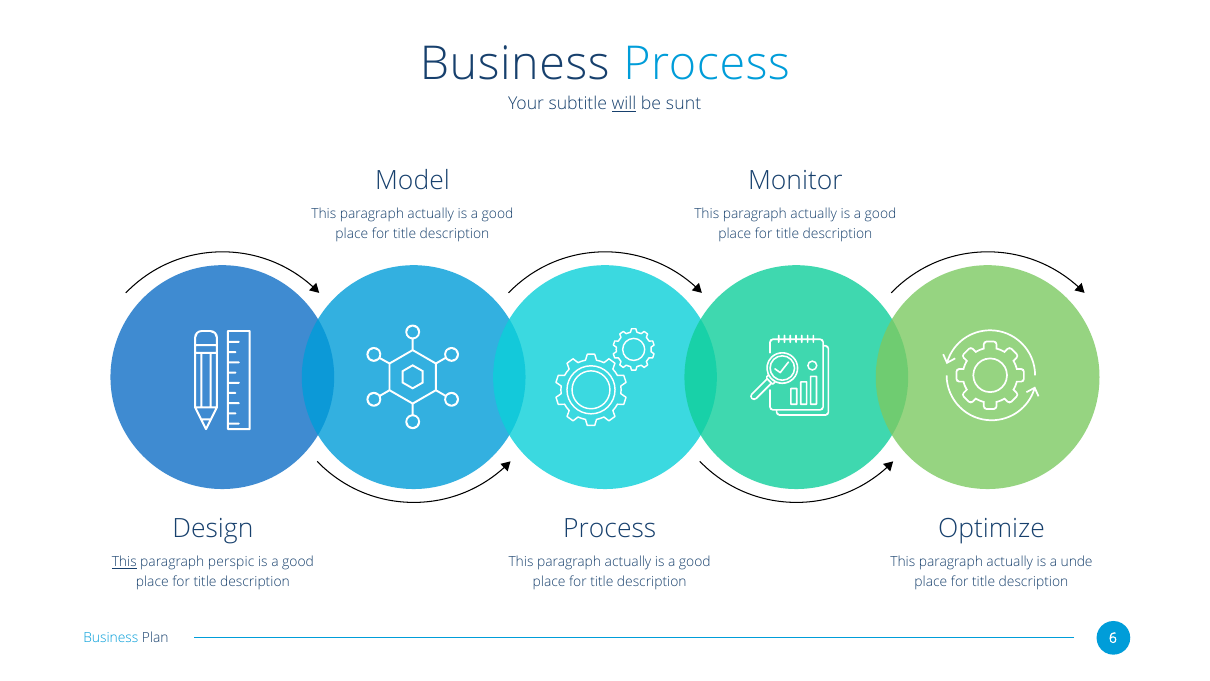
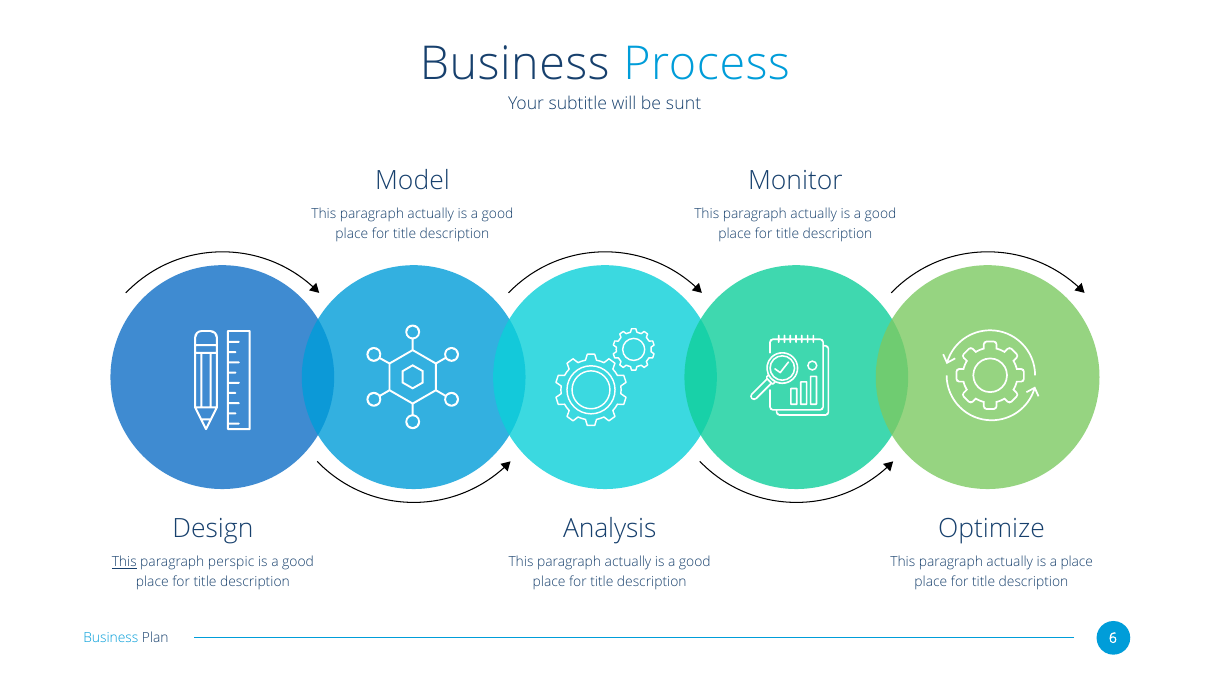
will underline: present -> none
Process at (610, 528): Process -> Analysis
a unde: unde -> place
